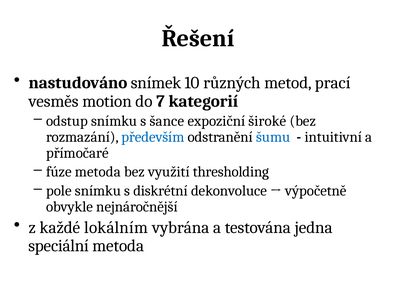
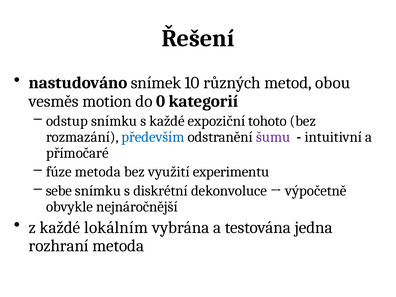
prací: prací -> obou
7: 7 -> 0
s šance: šance -> každé
široké: široké -> tohoto
šumu colour: blue -> purple
thresholding: thresholding -> experimentu
pole: pole -> sebe
speciální: speciální -> rozhraní
